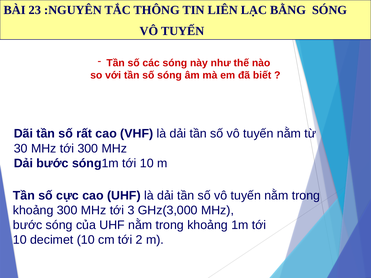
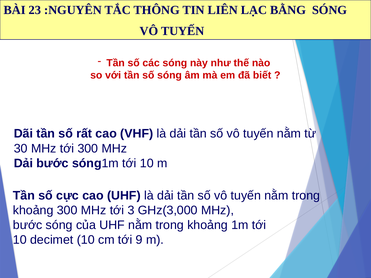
2: 2 -> 9
